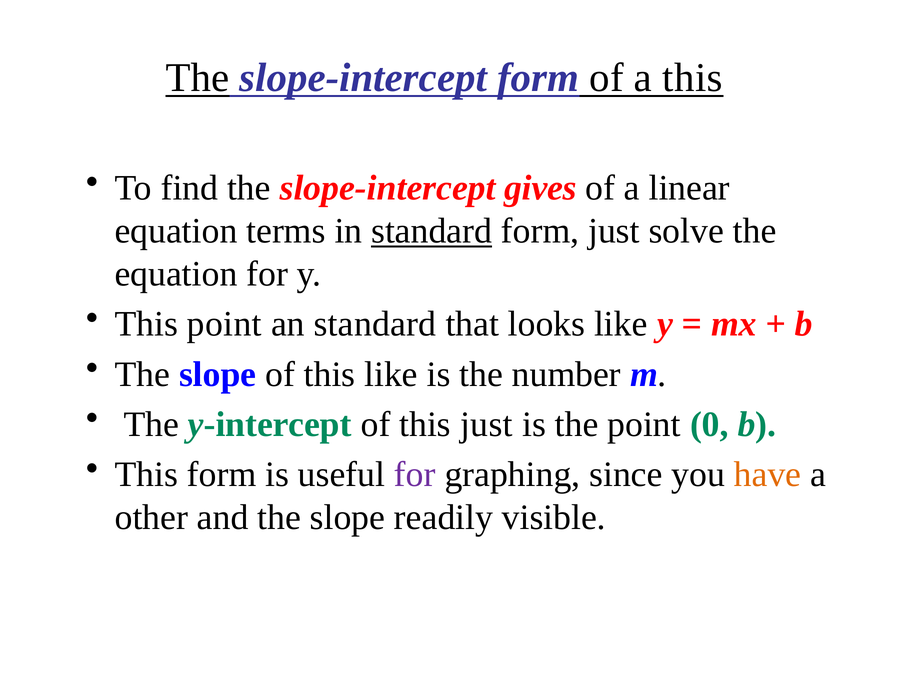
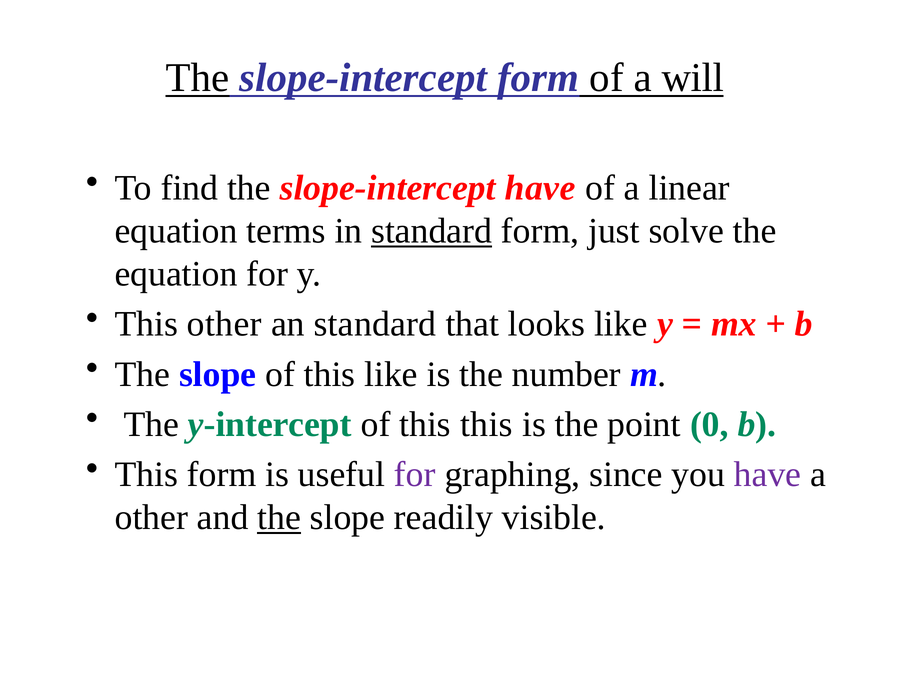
a this: this -> will
slope-intercept gives: gives -> have
This point: point -> other
this just: just -> this
have at (768, 475) colour: orange -> purple
the at (279, 517) underline: none -> present
